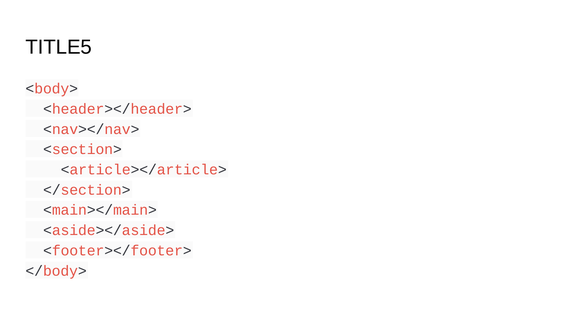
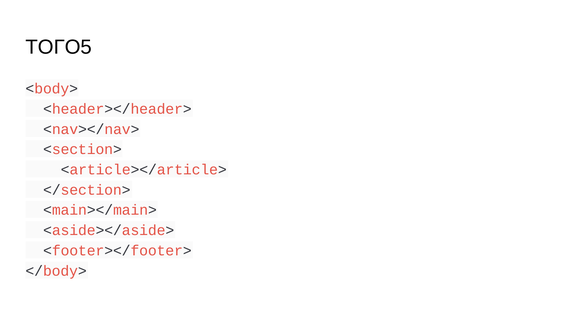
TITLE5: TITLE5 -> ТОГО5
